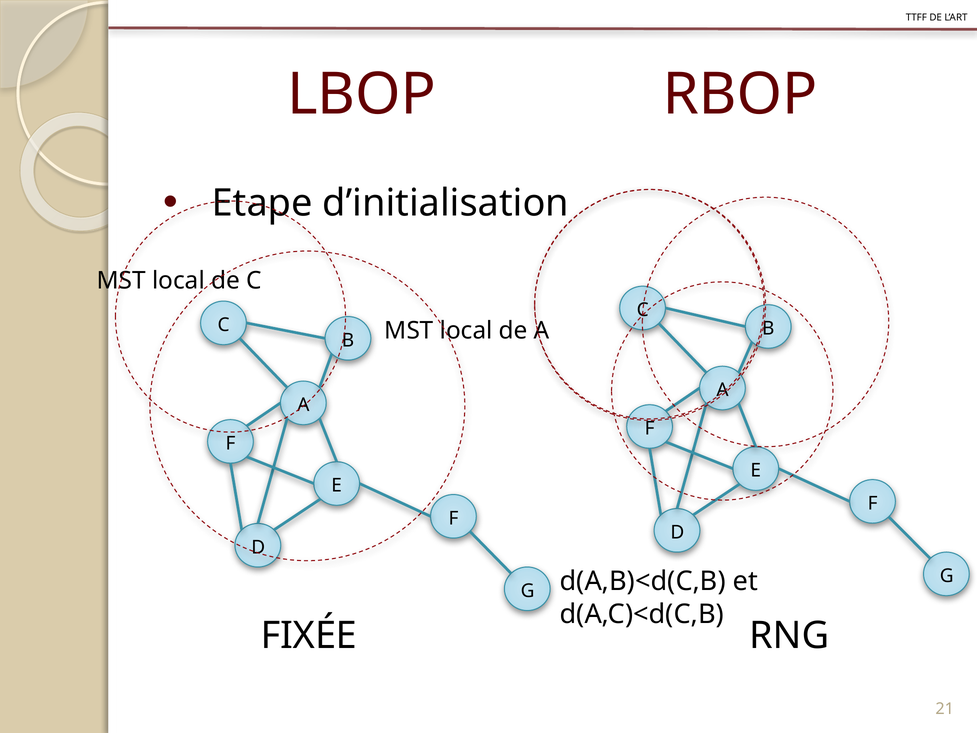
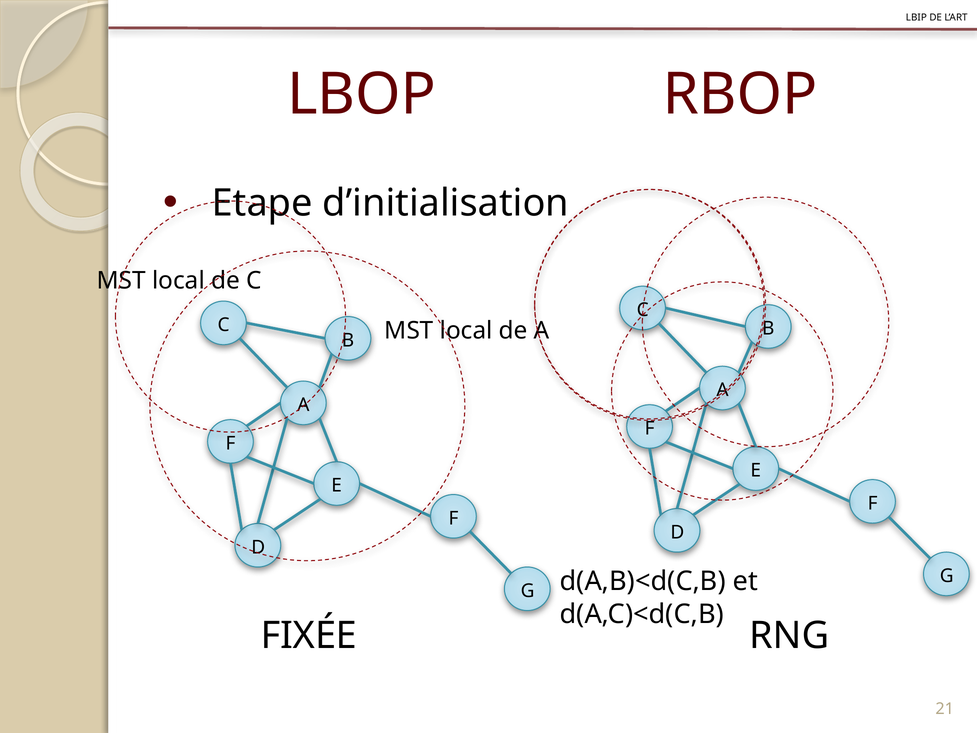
TTFF: TTFF -> LBIP
